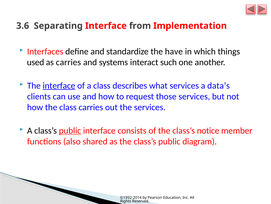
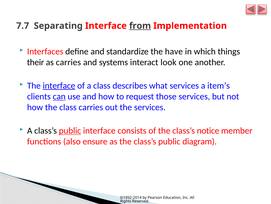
3.6: 3.6 -> 7.7
from underline: none -> present
used: used -> their
such: such -> look
data’s: data’s -> item’s
can underline: none -> present
shared: shared -> ensure
